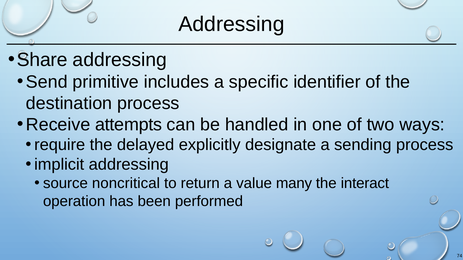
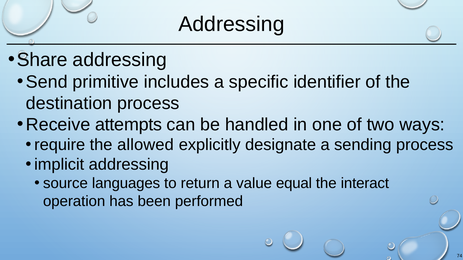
delayed: delayed -> allowed
noncritical: noncritical -> languages
many: many -> equal
